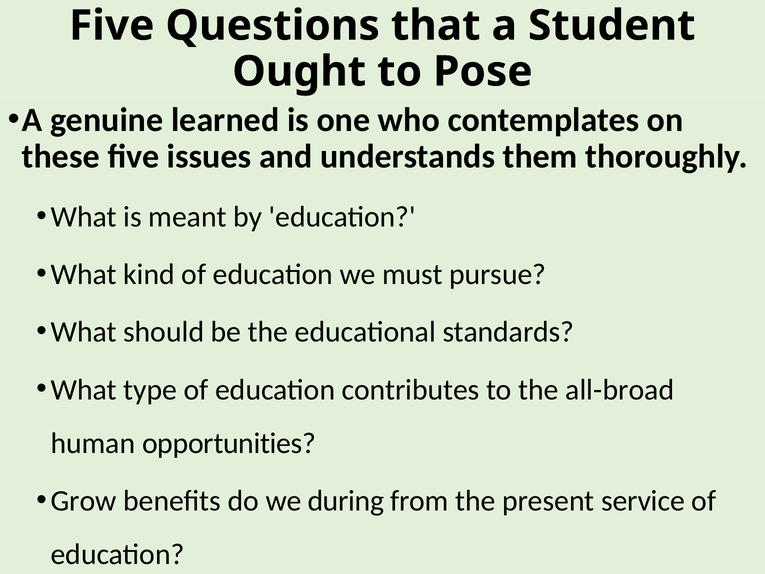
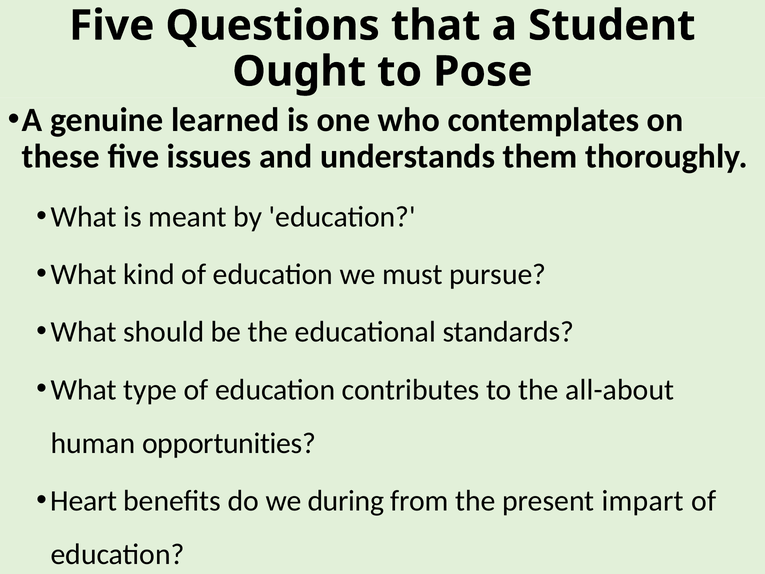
all-broad: all-broad -> all-about
Grow: Grow -> Heart
service: service -> impart
